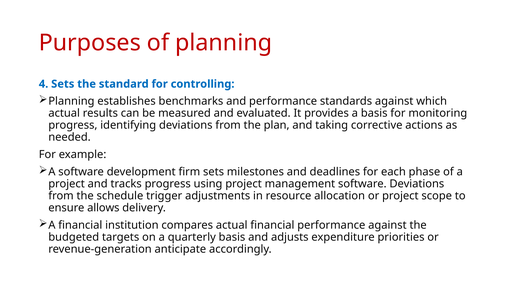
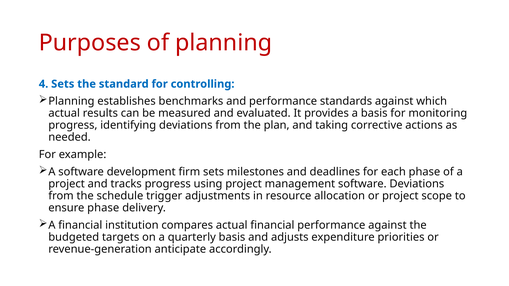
ensure allows: allows -> phase
